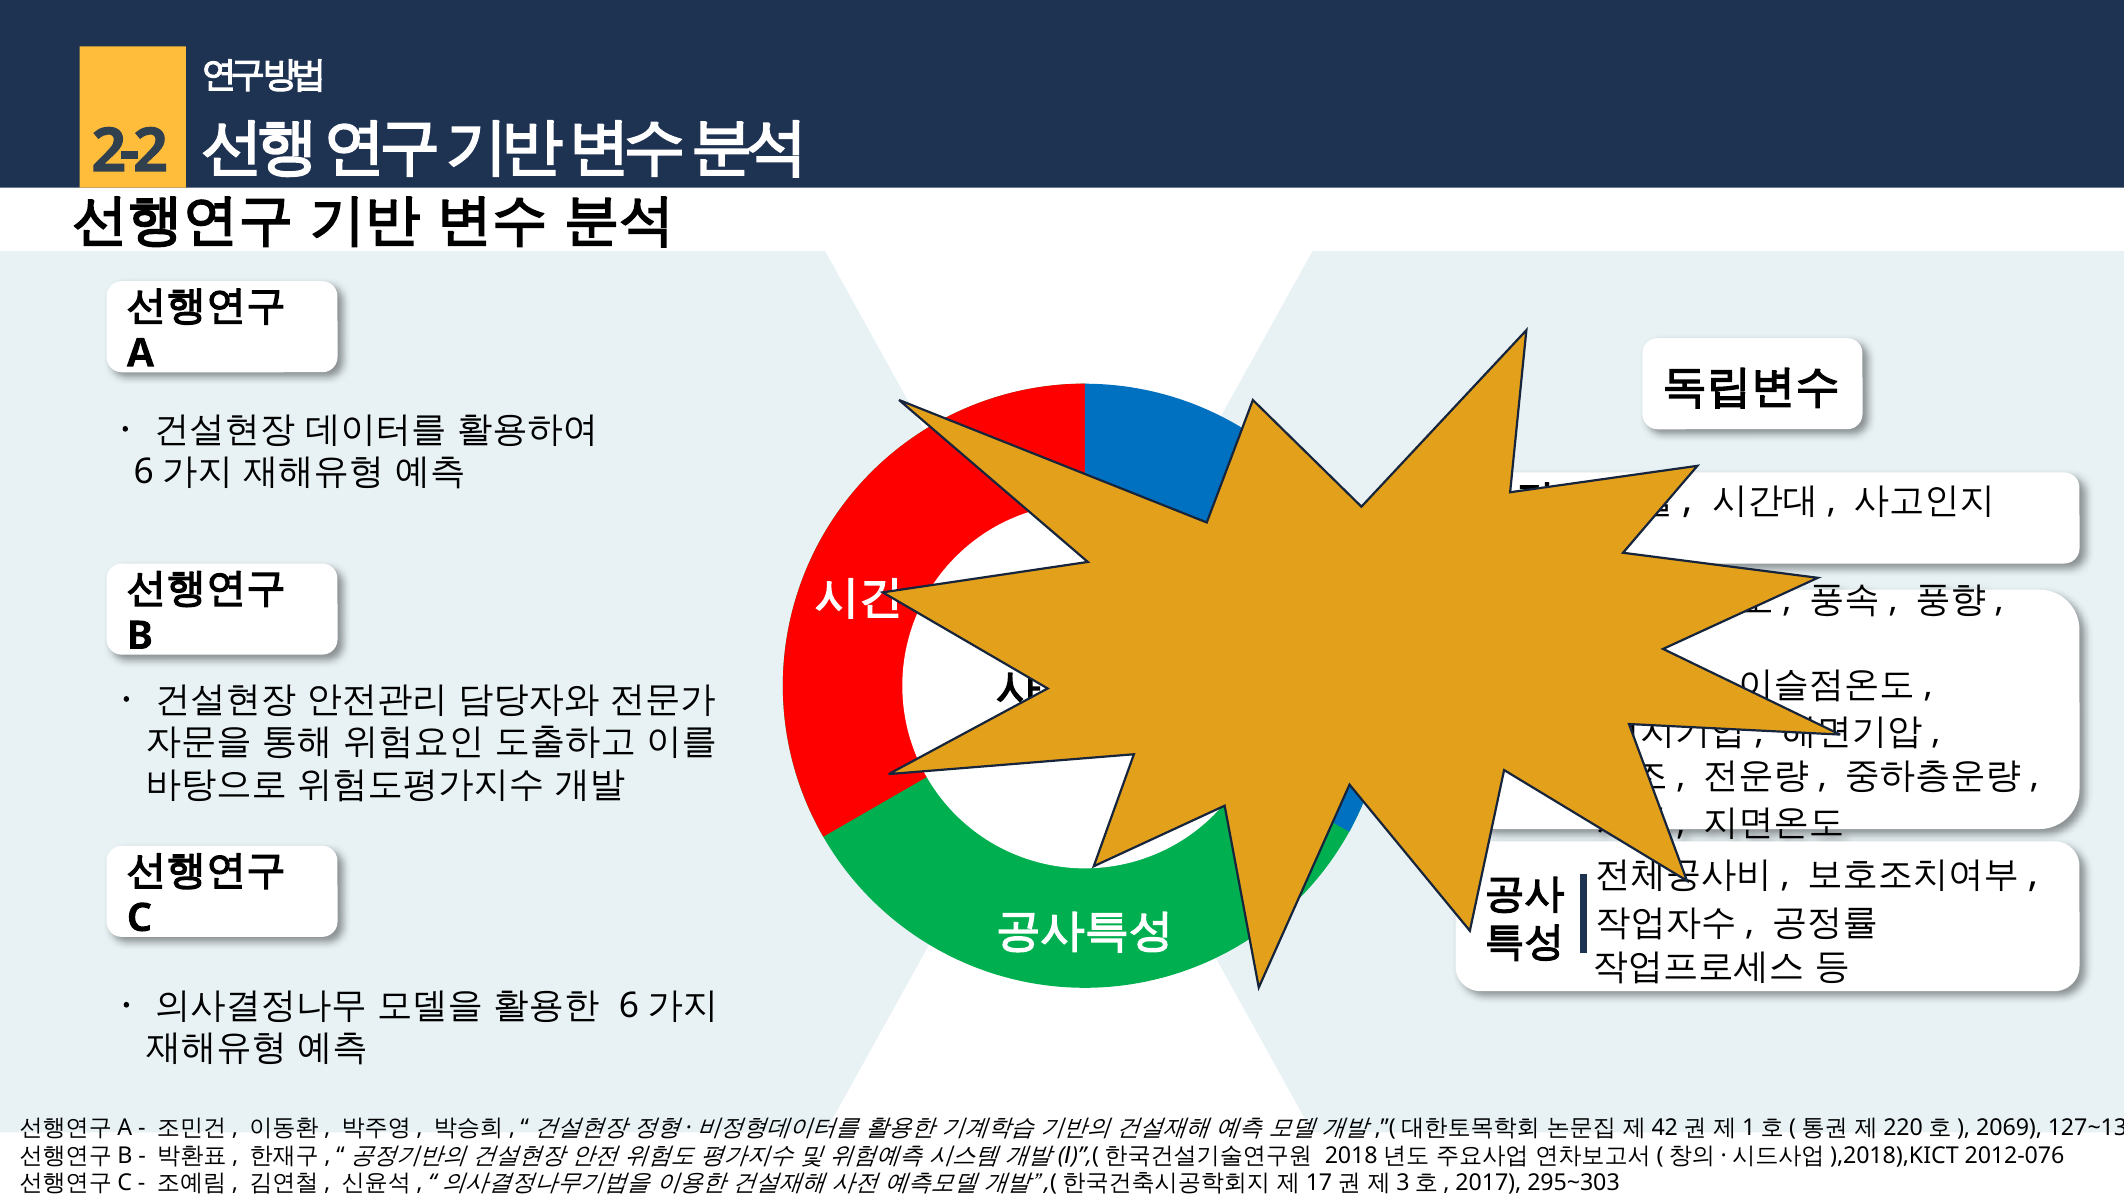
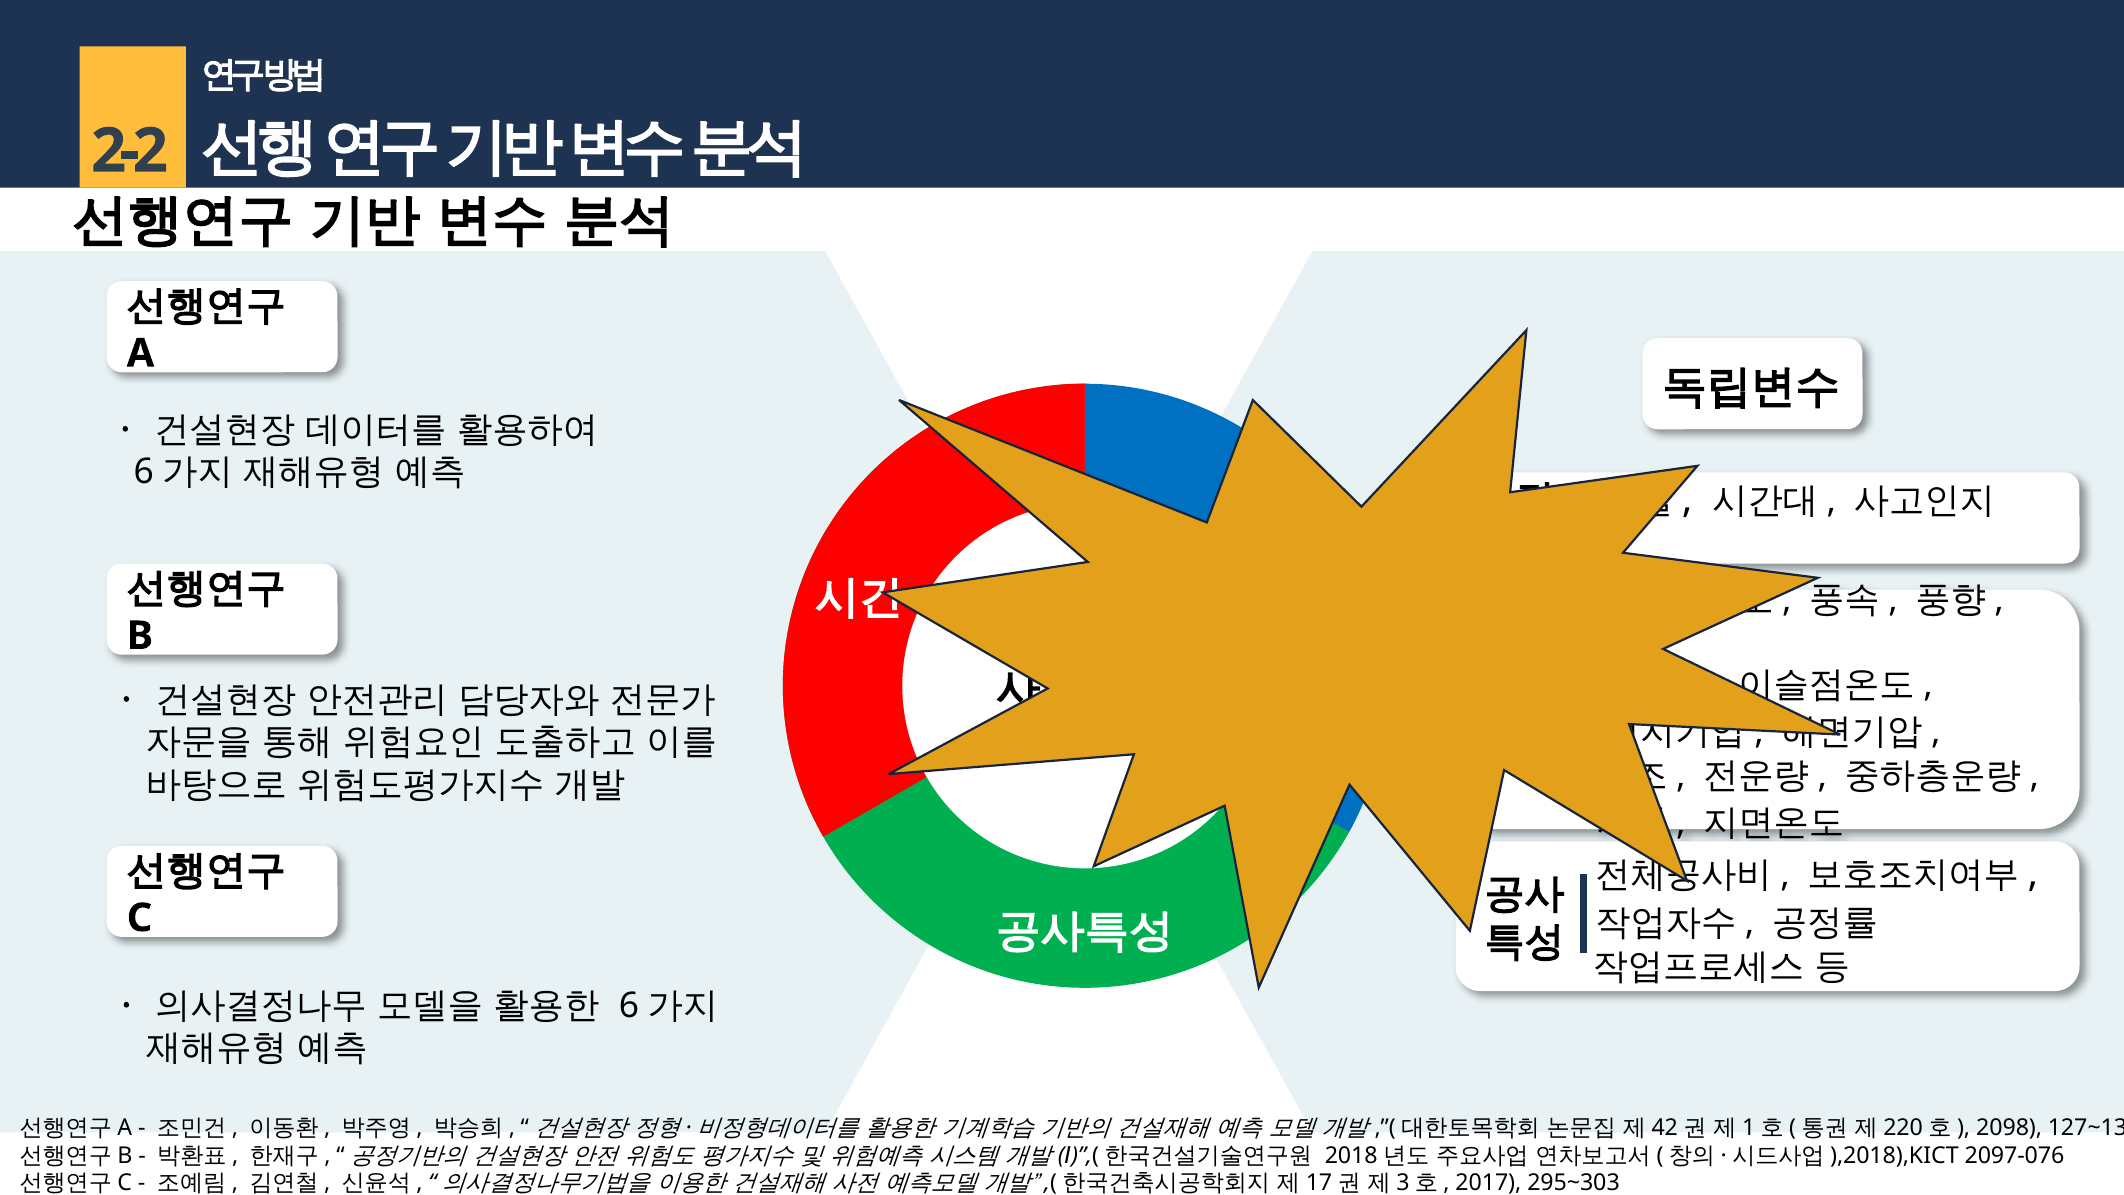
2069: 2069 -> 2098
2012-076: 2012-076 -> 2097-076
